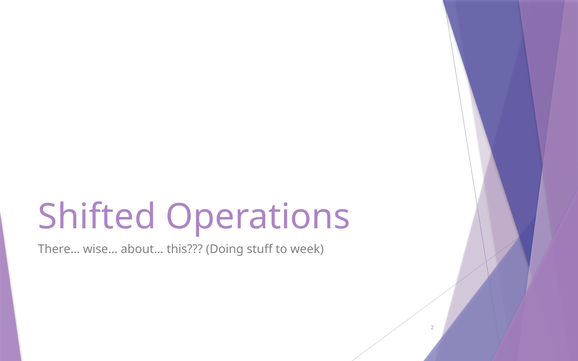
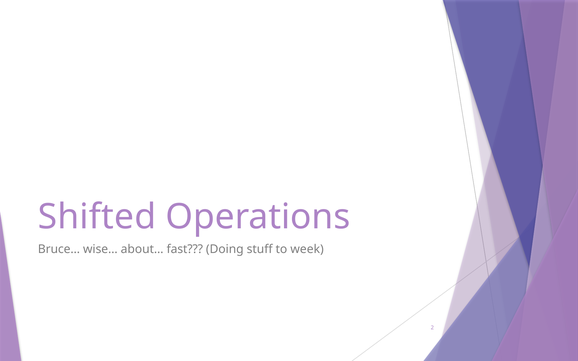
There…: There… -> Bruce…
this: this -> fast
